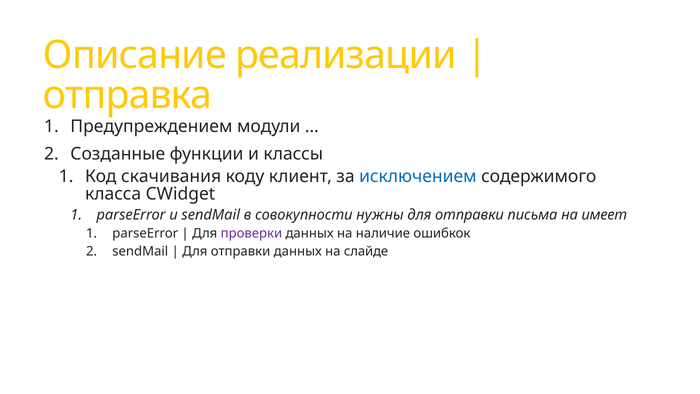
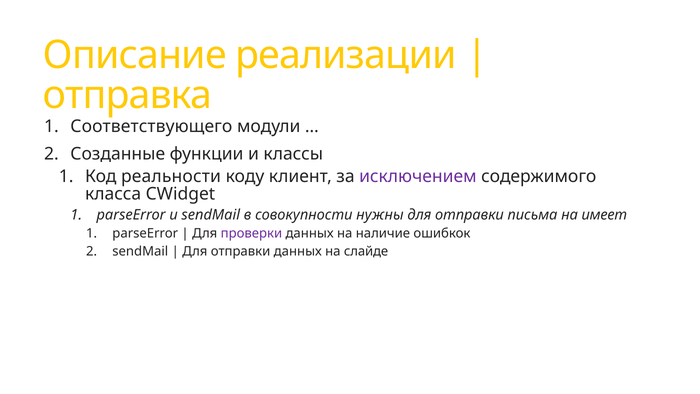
Предупреждением: Предупреждением -> Соответствующего
скачивания: скачивания -> реальности
исключением colour: blue -> purple
